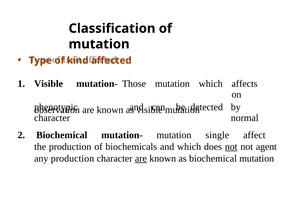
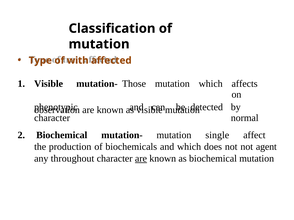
kind: kind -> with
not at (231, 147) underline: present -> none
any production: production -> throughout
